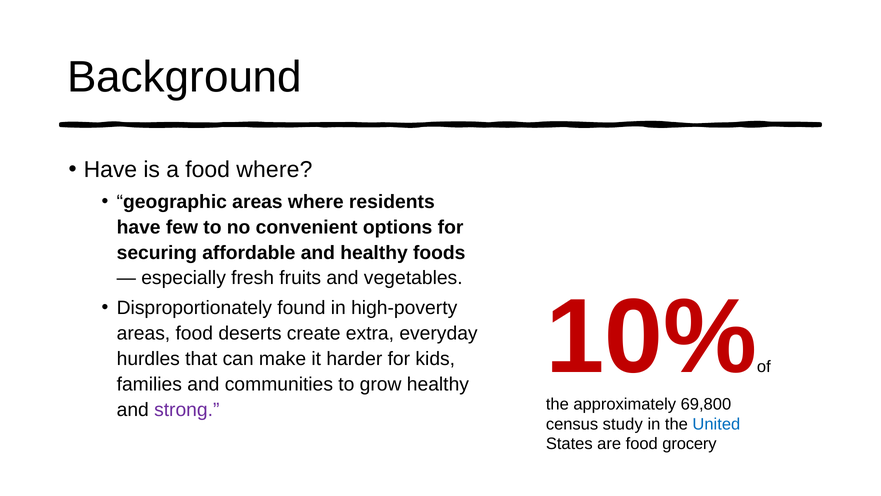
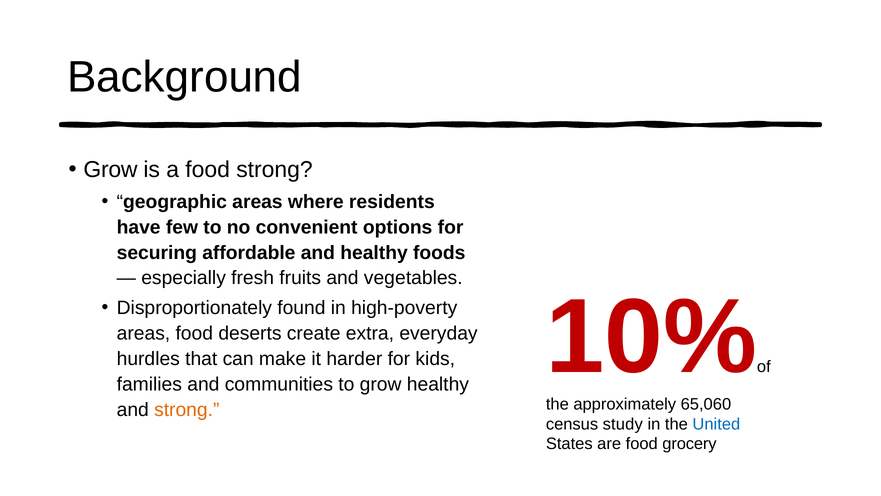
Have at (110, 170): Have -> Grow
food where: where -> strong
69,800: 69,800 -> 65,060
strong at (187, 410) colour: purple -> orange
